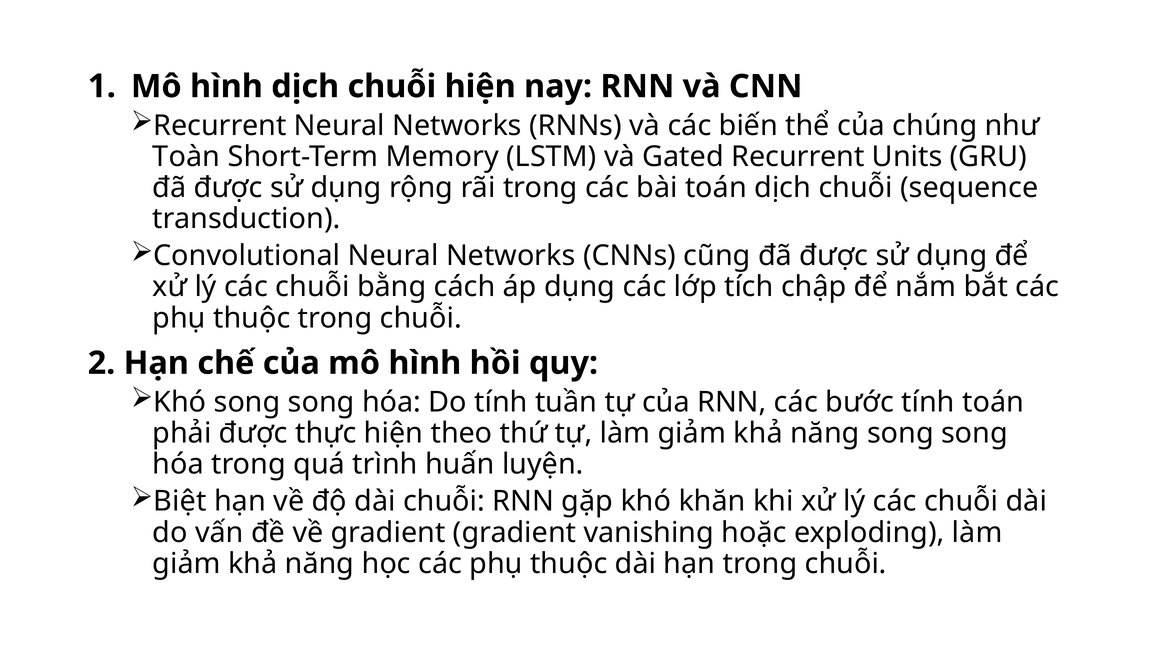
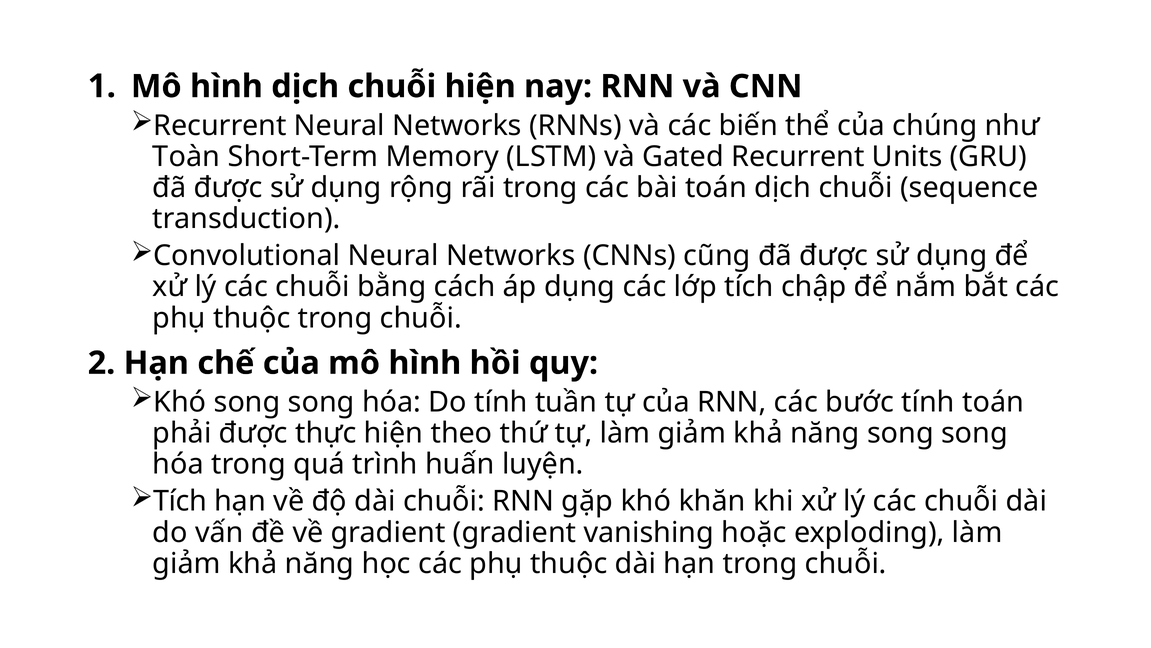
Biệt at (180, 501): Biệt -> Tích
